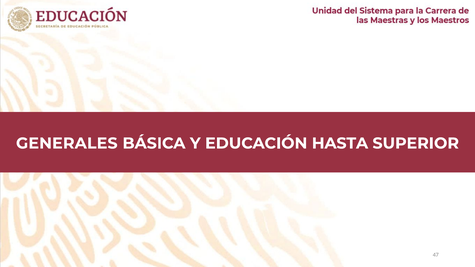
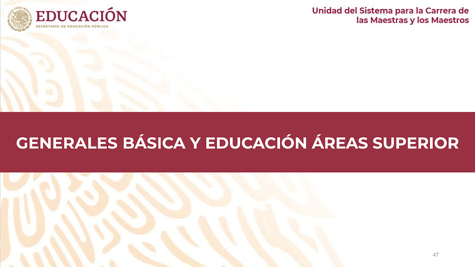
HASTA: HASTA -> ÁREAS
